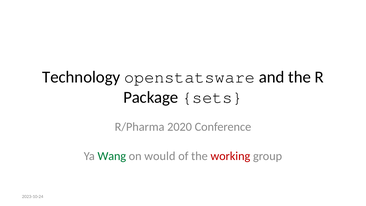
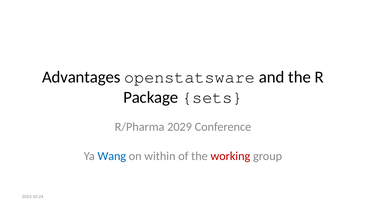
Technology: Technology -> Advantages
2020: 2020 -> 2029
Wang colour: green -> blue
would: would -> within
